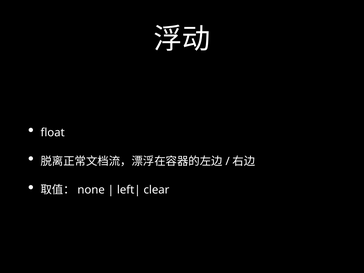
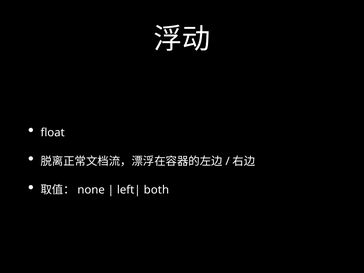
clear: clear -> both
